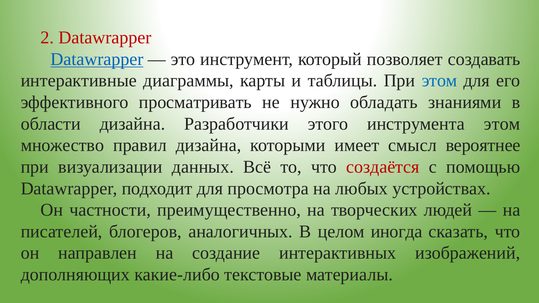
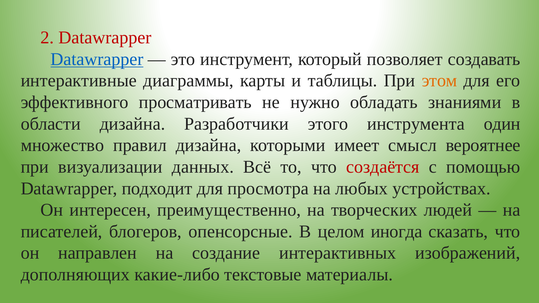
этом at (439, 81) colour: blue -> orange
инструмента этом: этом -> один
частности: частности -> интересен
аналогичных: аналогичных -> опенсорсные
